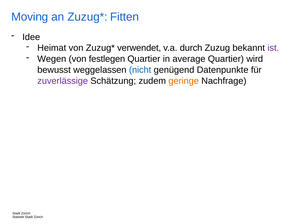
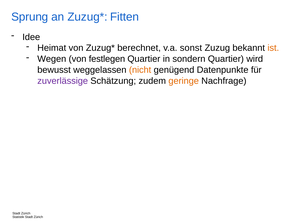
Moving: Moving -> Sprung
verwendet: verwendet -> berechnet
durch: durch -> sonst
ist colour: purple -> orange
average: average -> sondern
nicht colour: blue -> orange
